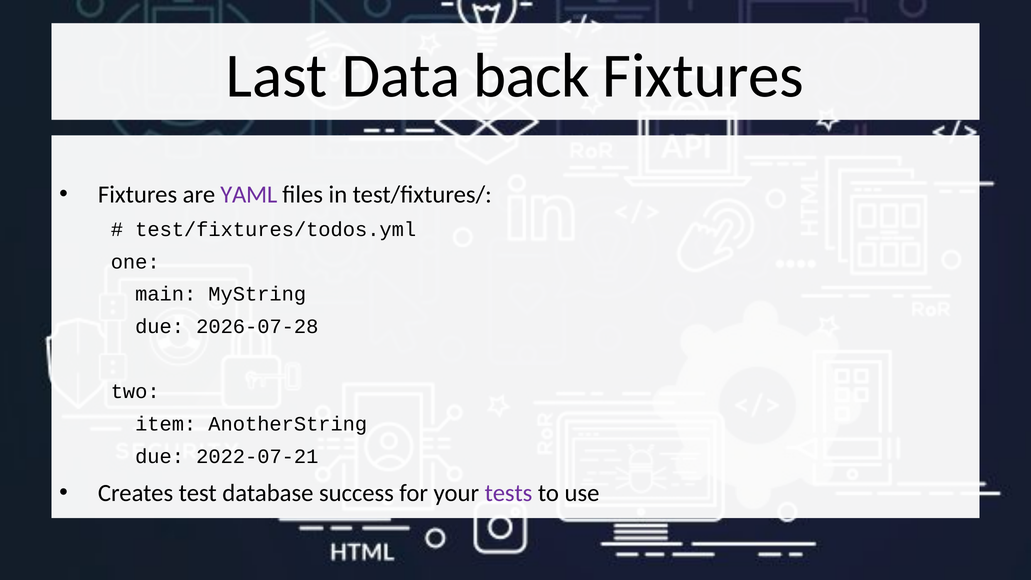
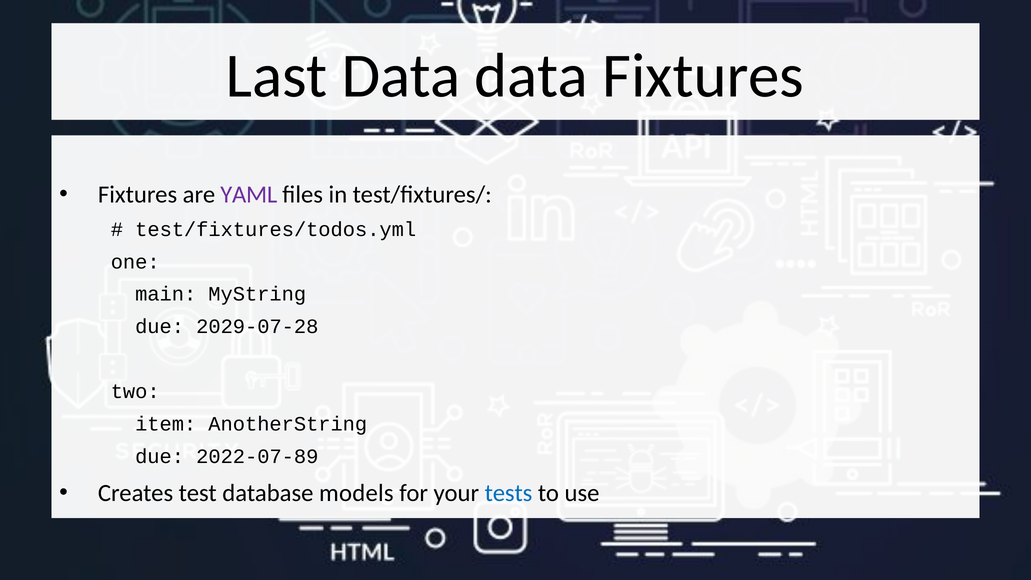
Data back: back -> data
2026-07-28: 2026-07-28 -> 2029-07-28
2022-07-21: 2022-07-21 -> 2022-07-89
success: success -> models
tests colour: purple -> blue
